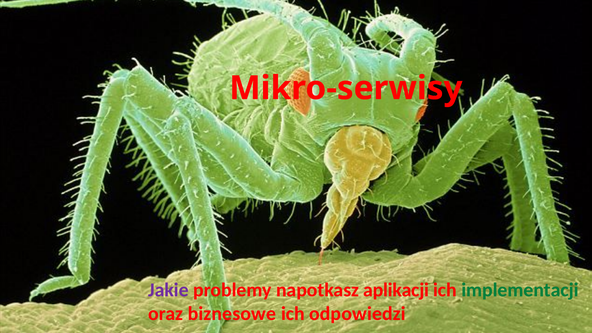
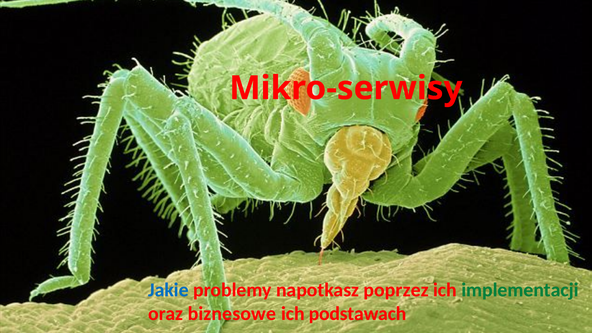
Jakie colour: purple -> blue
aplikacji: aplikacji -> poprzez
odpowiedzi: odpowiedzi -> podstawach
